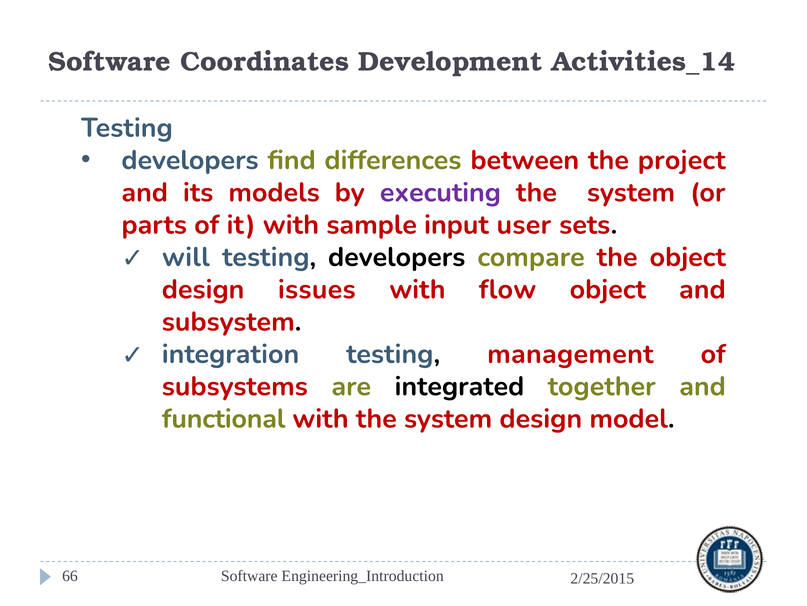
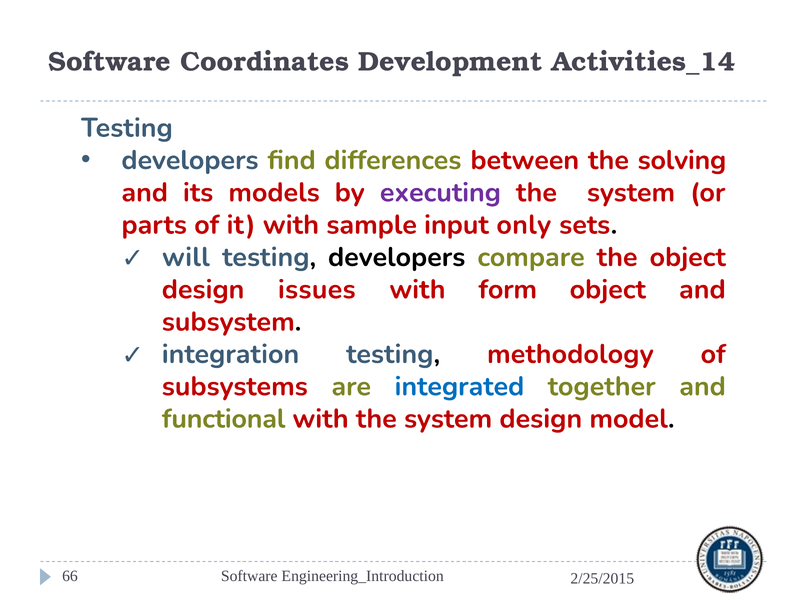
project: project -> solving
user: user -> only
flow: flow -> form
management: management -> methodology
integrated colour: black -> blue
